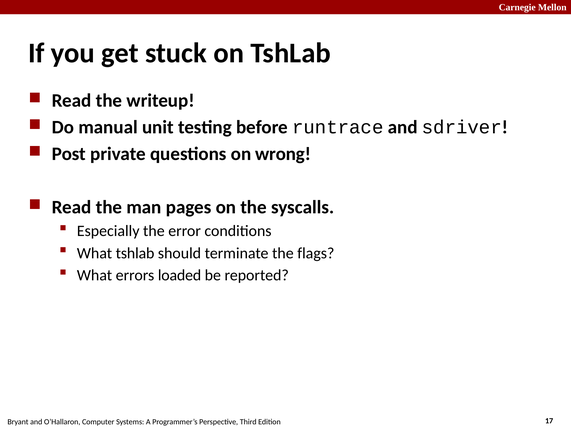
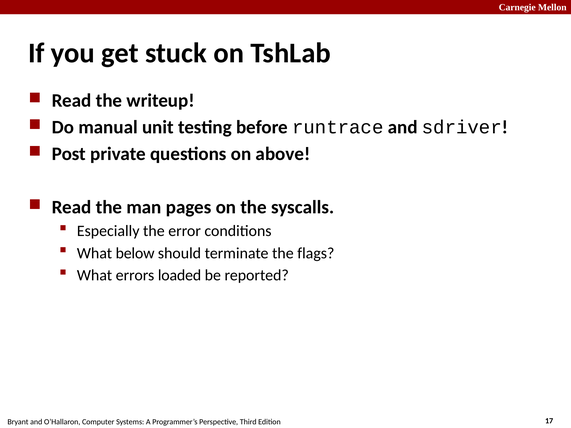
wrong: wrong -> above
What tshlab: tshlab -> below
